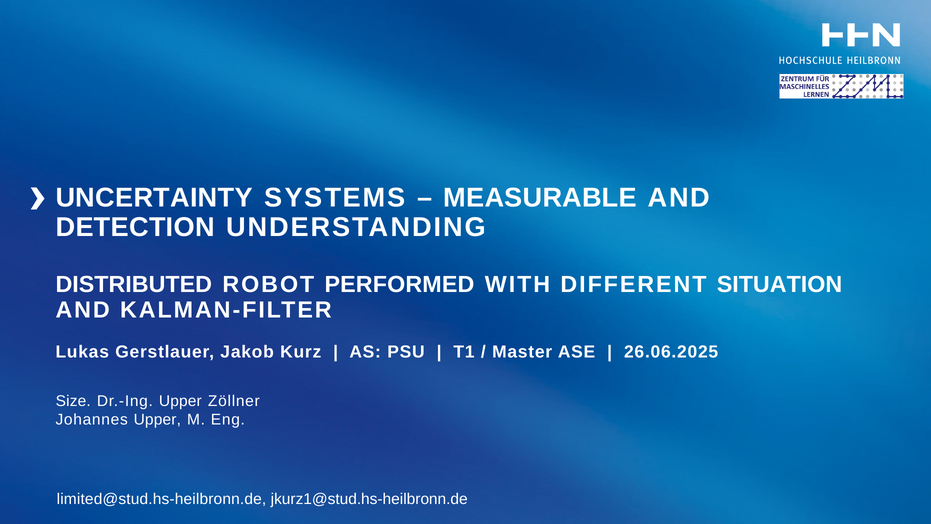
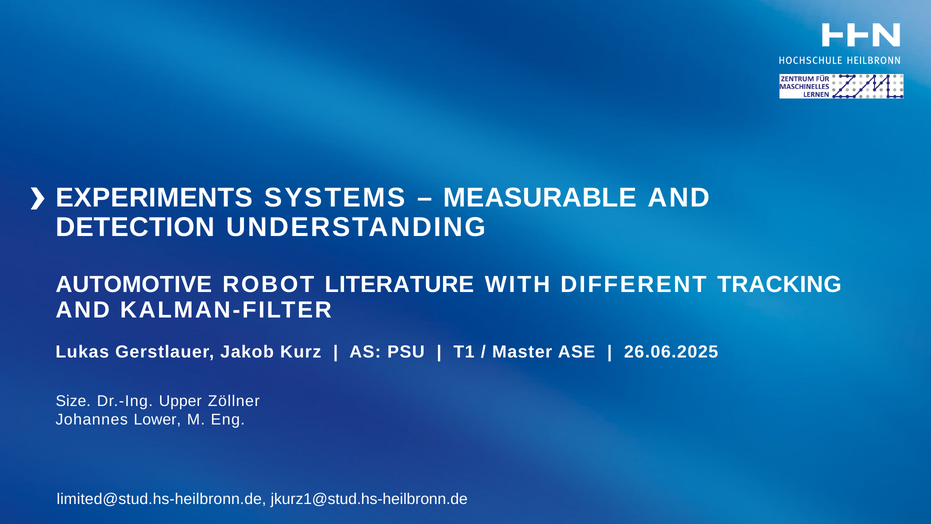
UNCERTAINTY: UNCERTAINTY -> EXPERIMENTS
DISTRIBUTED: DISTRIBUTED -> AUTOMOTIVE
PERFORMED: PERFORMED -> LITERATURE
SITUATION: SITUATION -> TRACKING
Johannes Upper: Upper -> Lower
